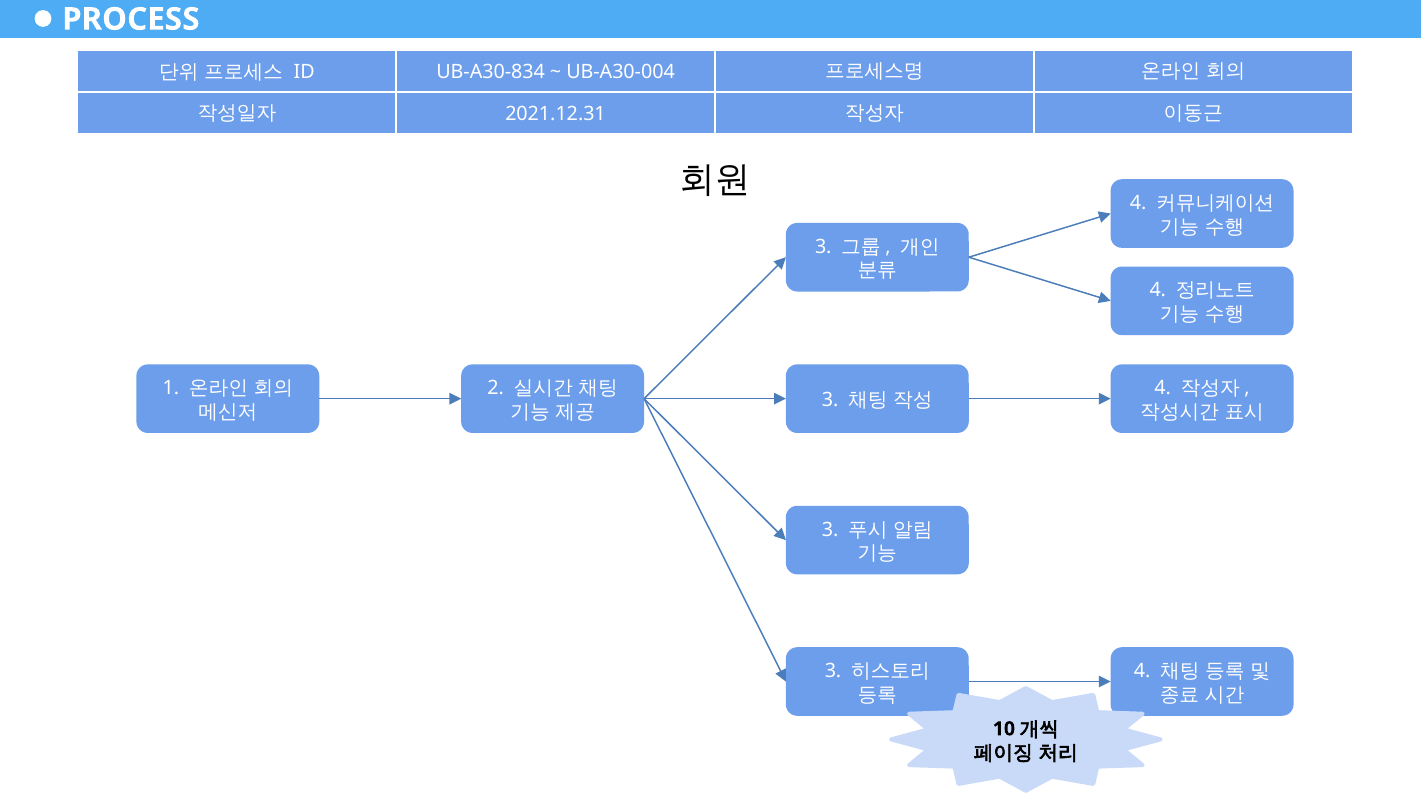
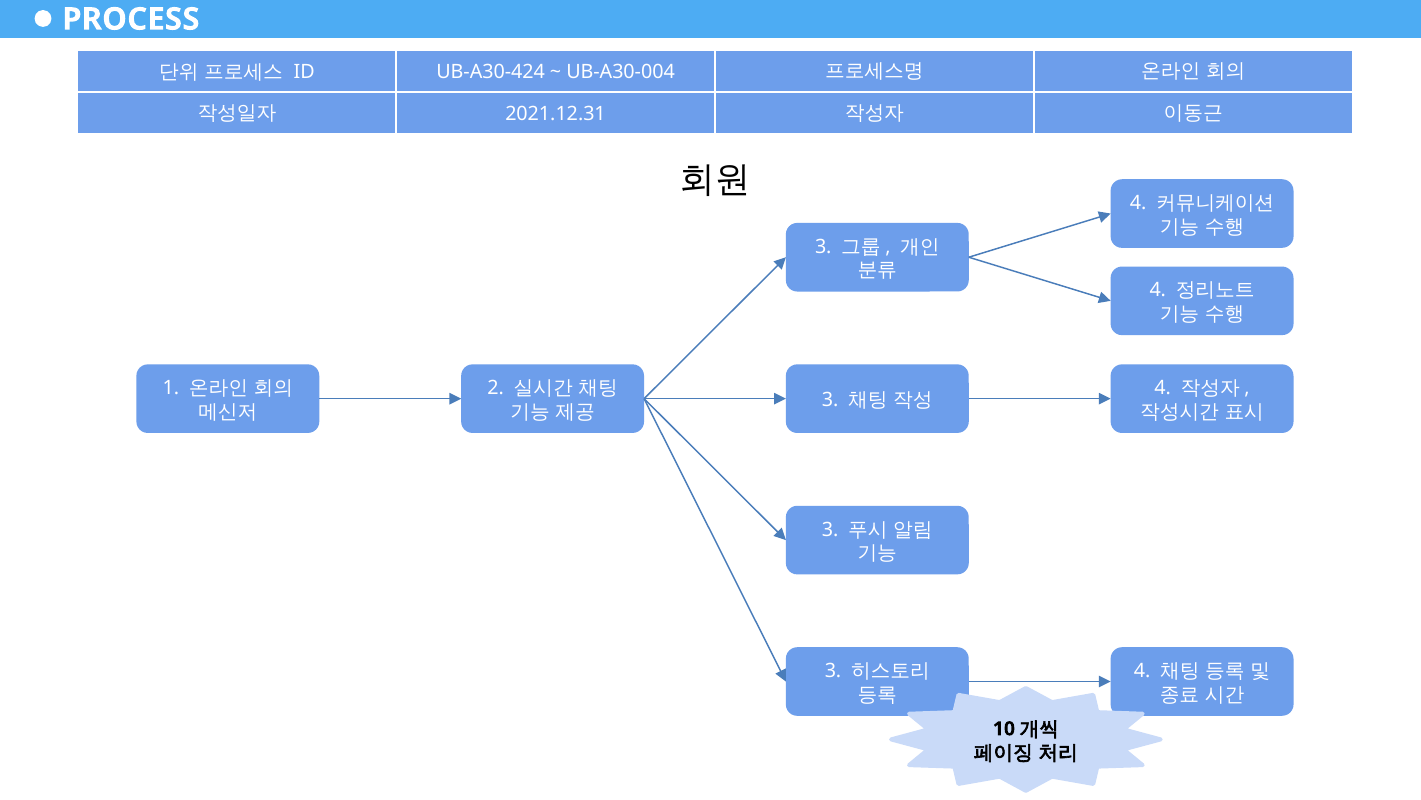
UB-A30-834: UB-A30-834 -> UB-A30-424
